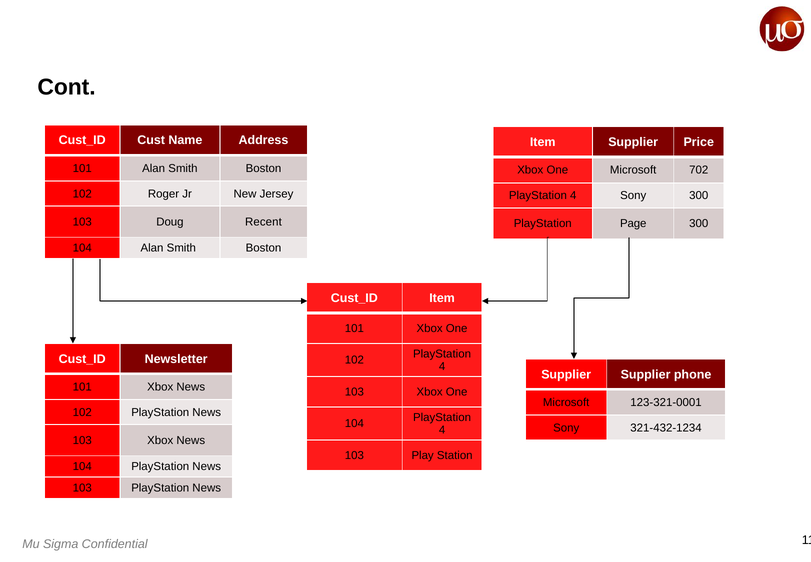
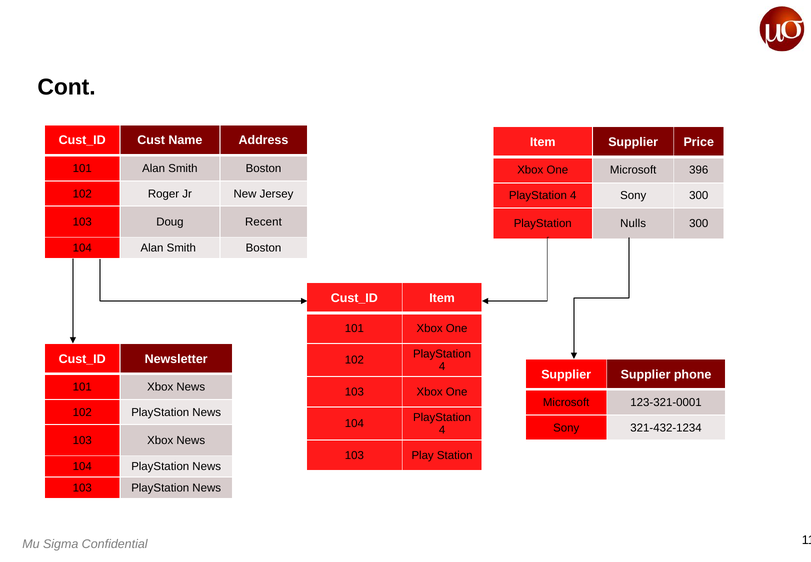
702: 702 -> 396
Page: Page -> Nulls
